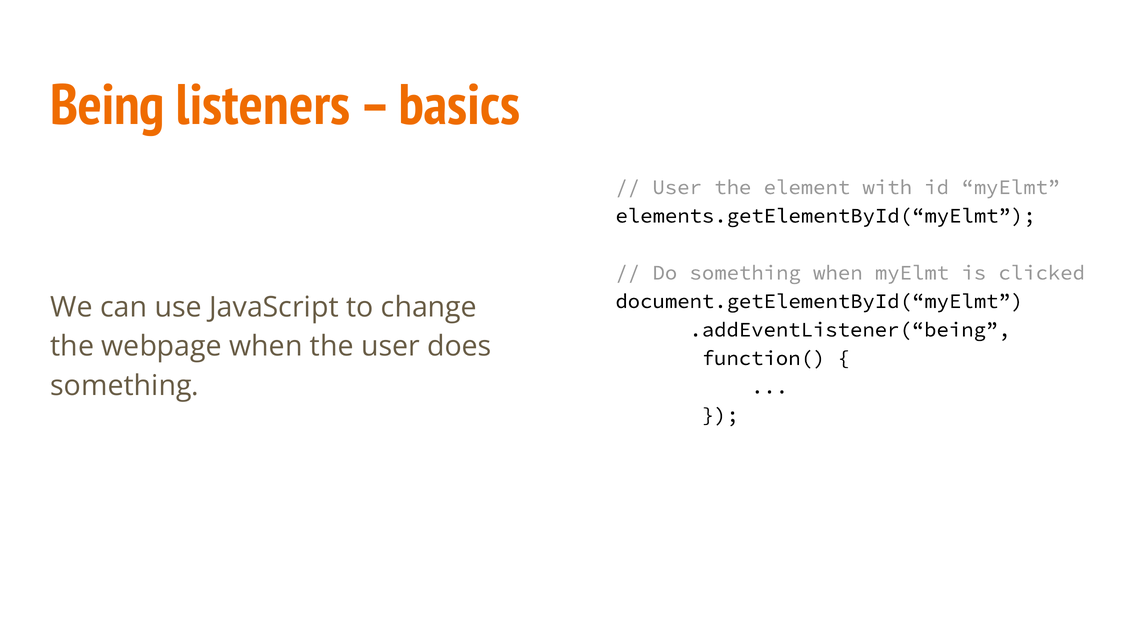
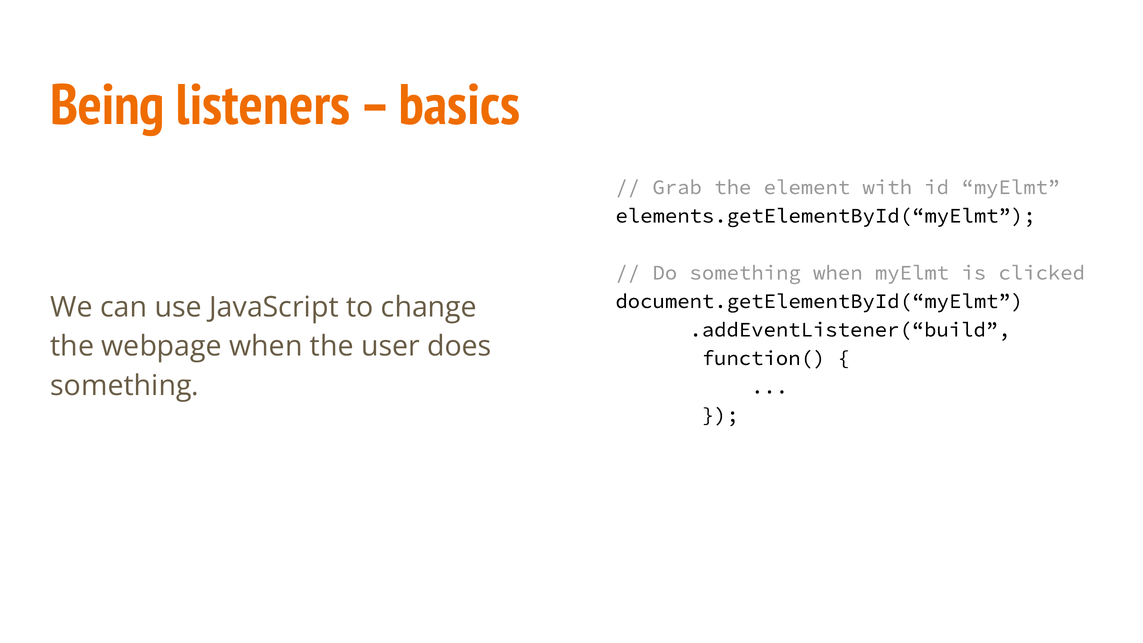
User at (677, 187): User -> Grab
.addEventListener(“being: .addEventListener(“being -> .addEventListener(“build
